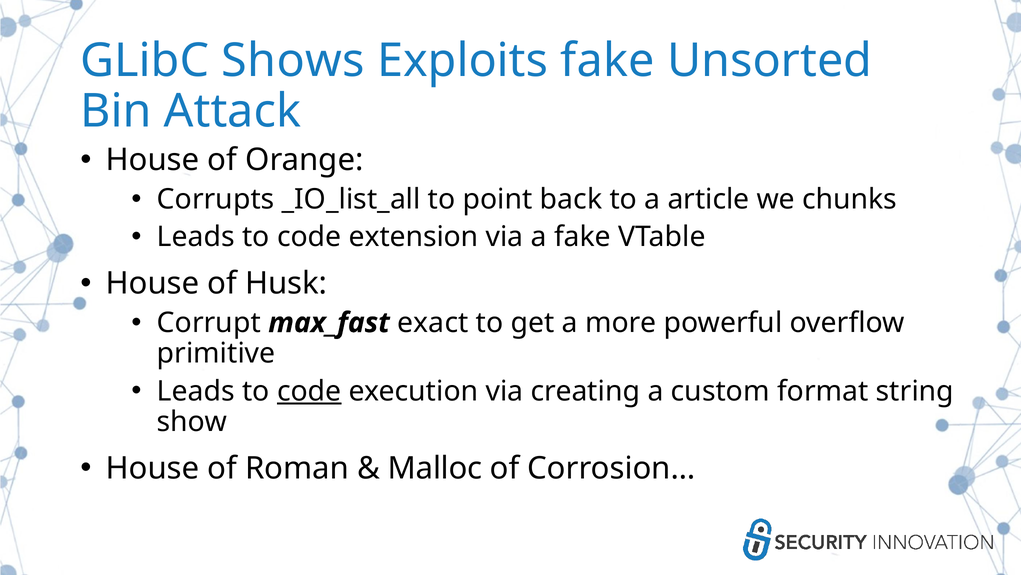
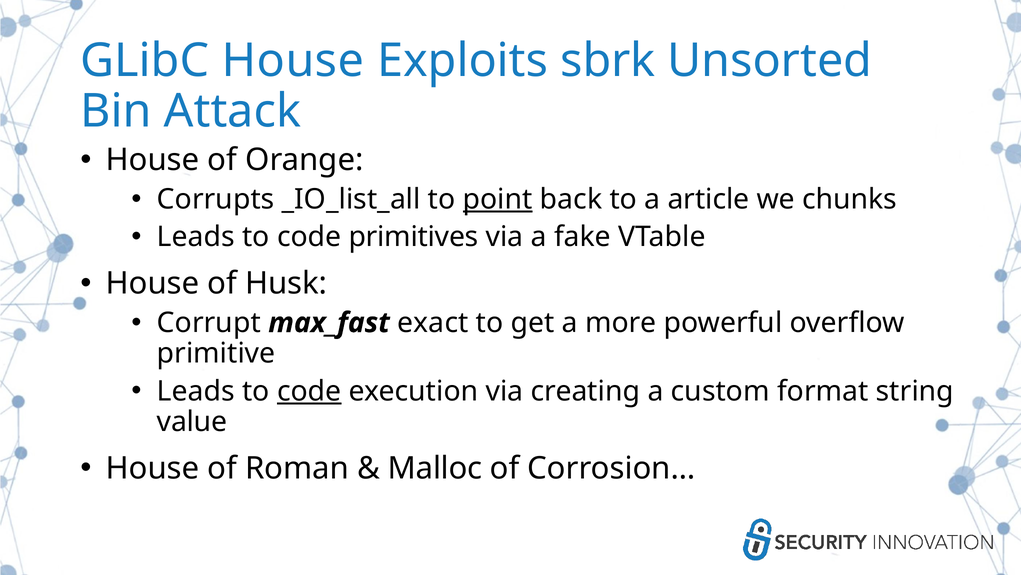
GLibC Shows: Shows -> House
Exploits fake: fake -> sbrk
point underline: none -> present
extension: extension -> primitives
show: show -> value
